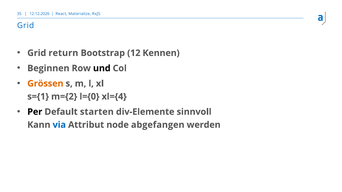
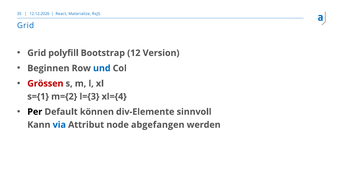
return: return -> polyfill
Kennen: Kennen -> Version
und colour: black -> blue
Grössen colour: orange -> red
l={0: l={0 -> l={3
starten: starten -> können
